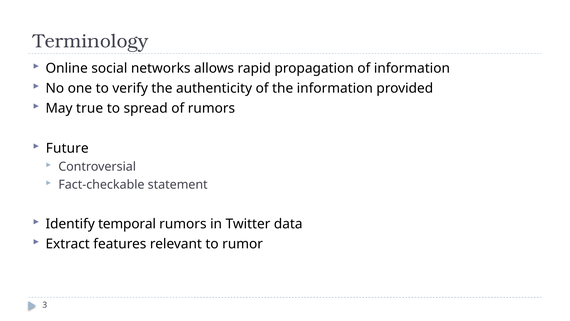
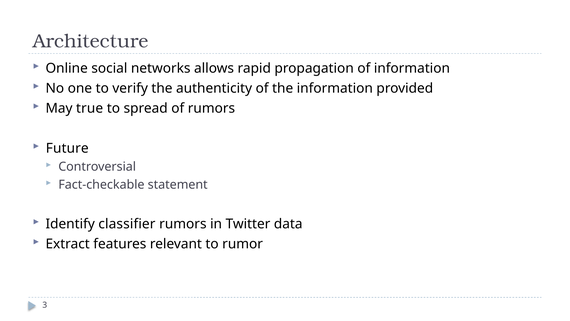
Terminology: Terminology -> Architecture
temporal: temporal -> classifier
